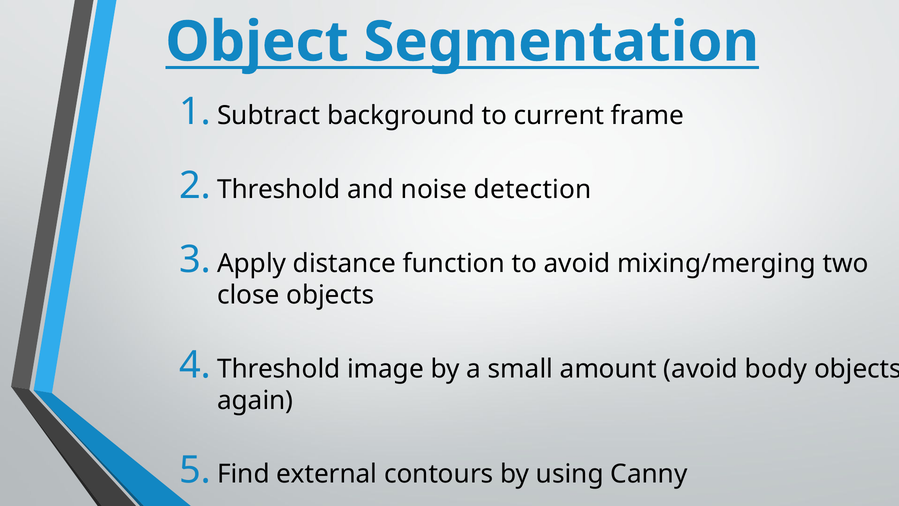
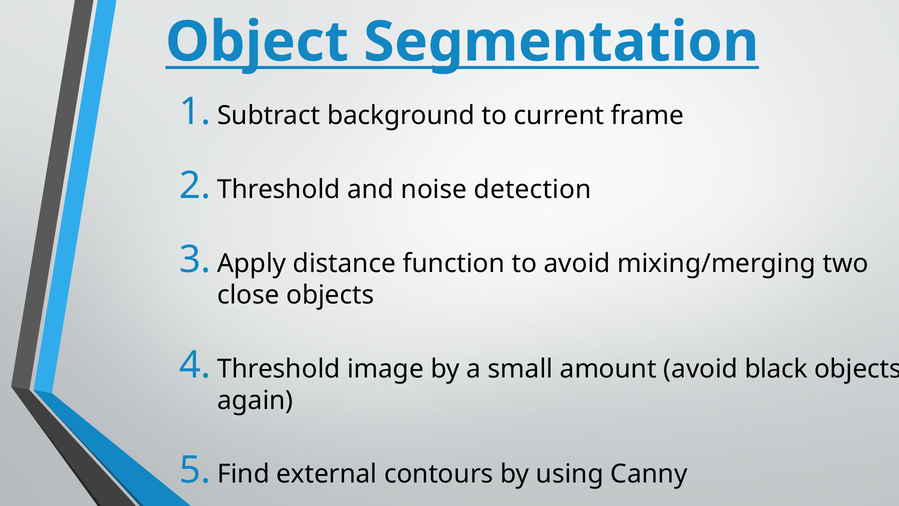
body: body -> black
